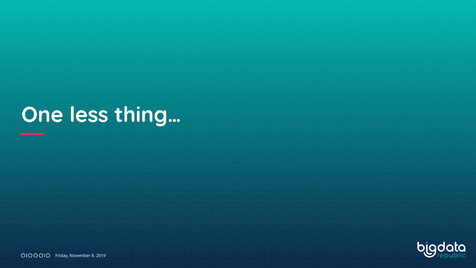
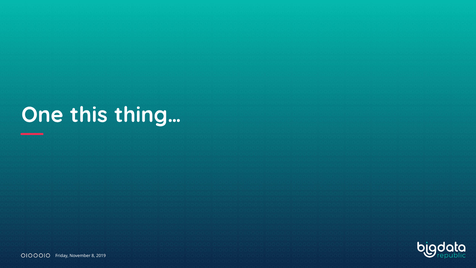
less: less -> this
